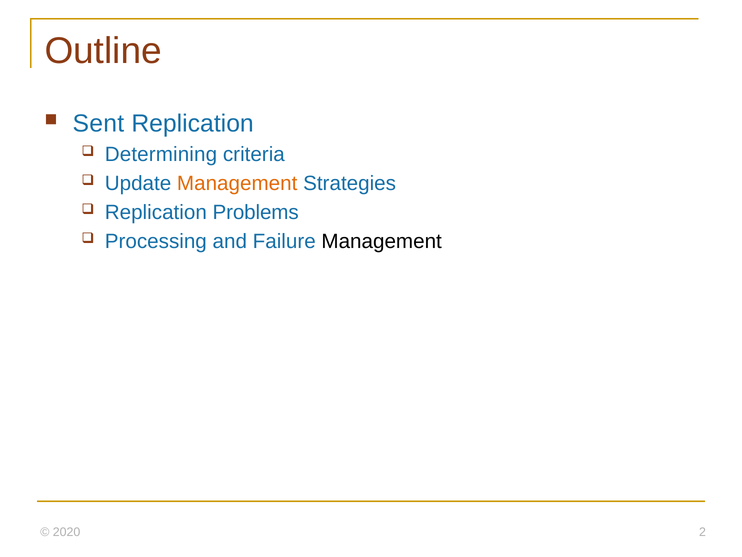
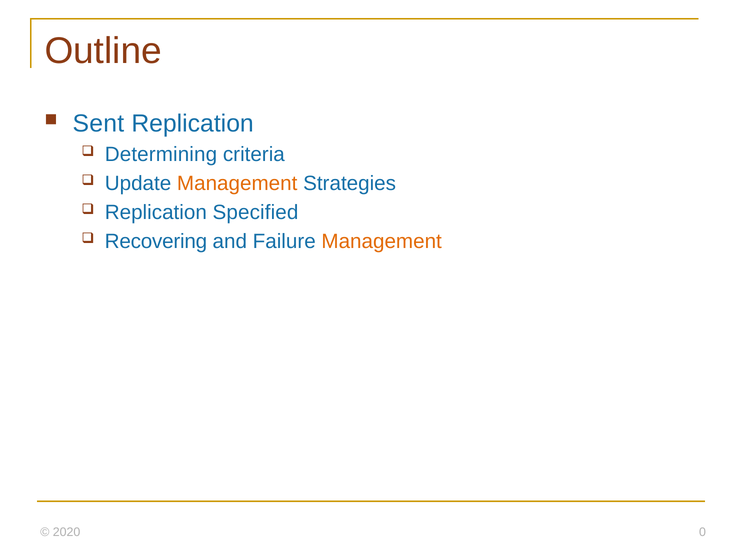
Problems: Problems -> Specified
Processing: Processing -> Recovering
Management at (382, 241) colour: black -> orange
2: 2 -> 0
